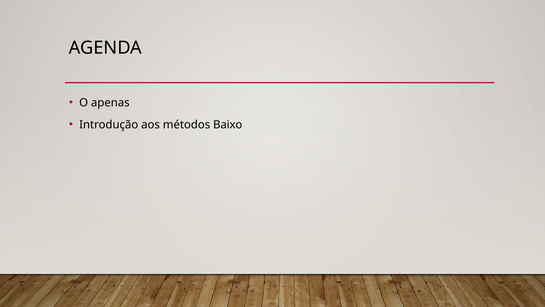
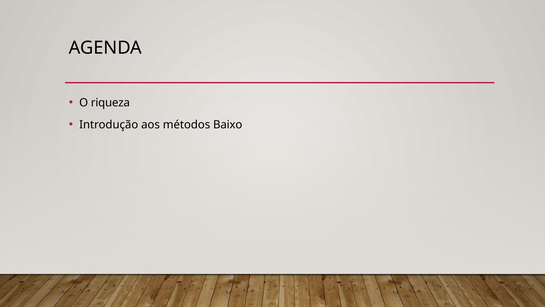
apenas: apenas -> riqueza
